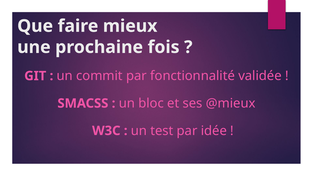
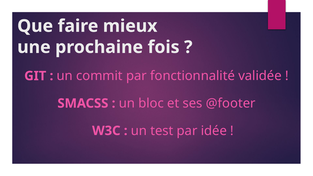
@mieux: @mieux -> @footer
